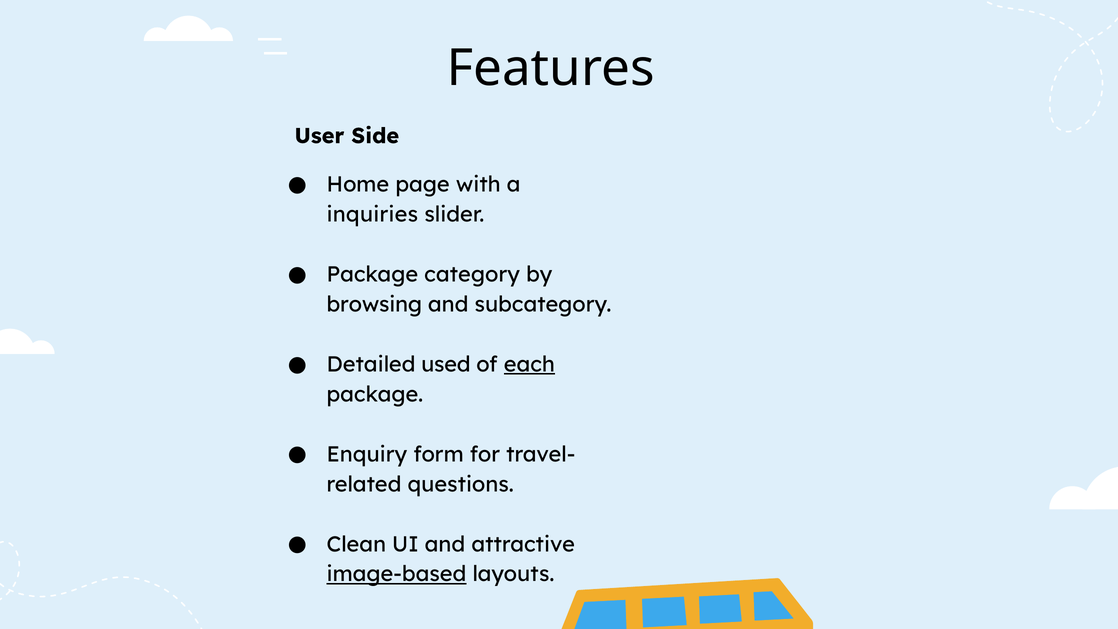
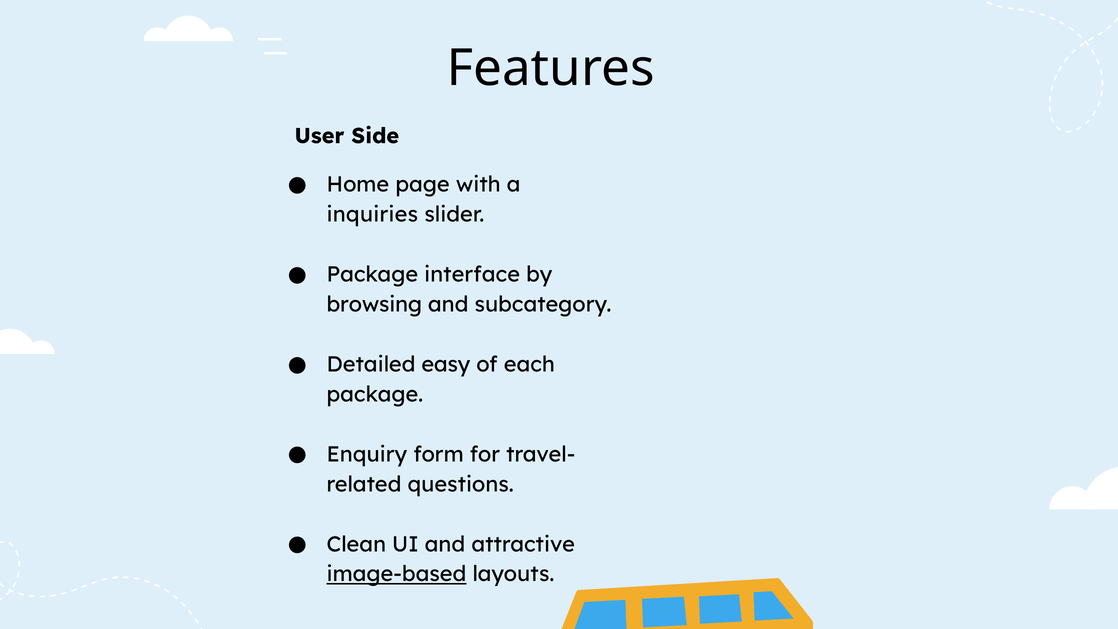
category: category -> interface
used: used -> easy
each underline: present -> none
